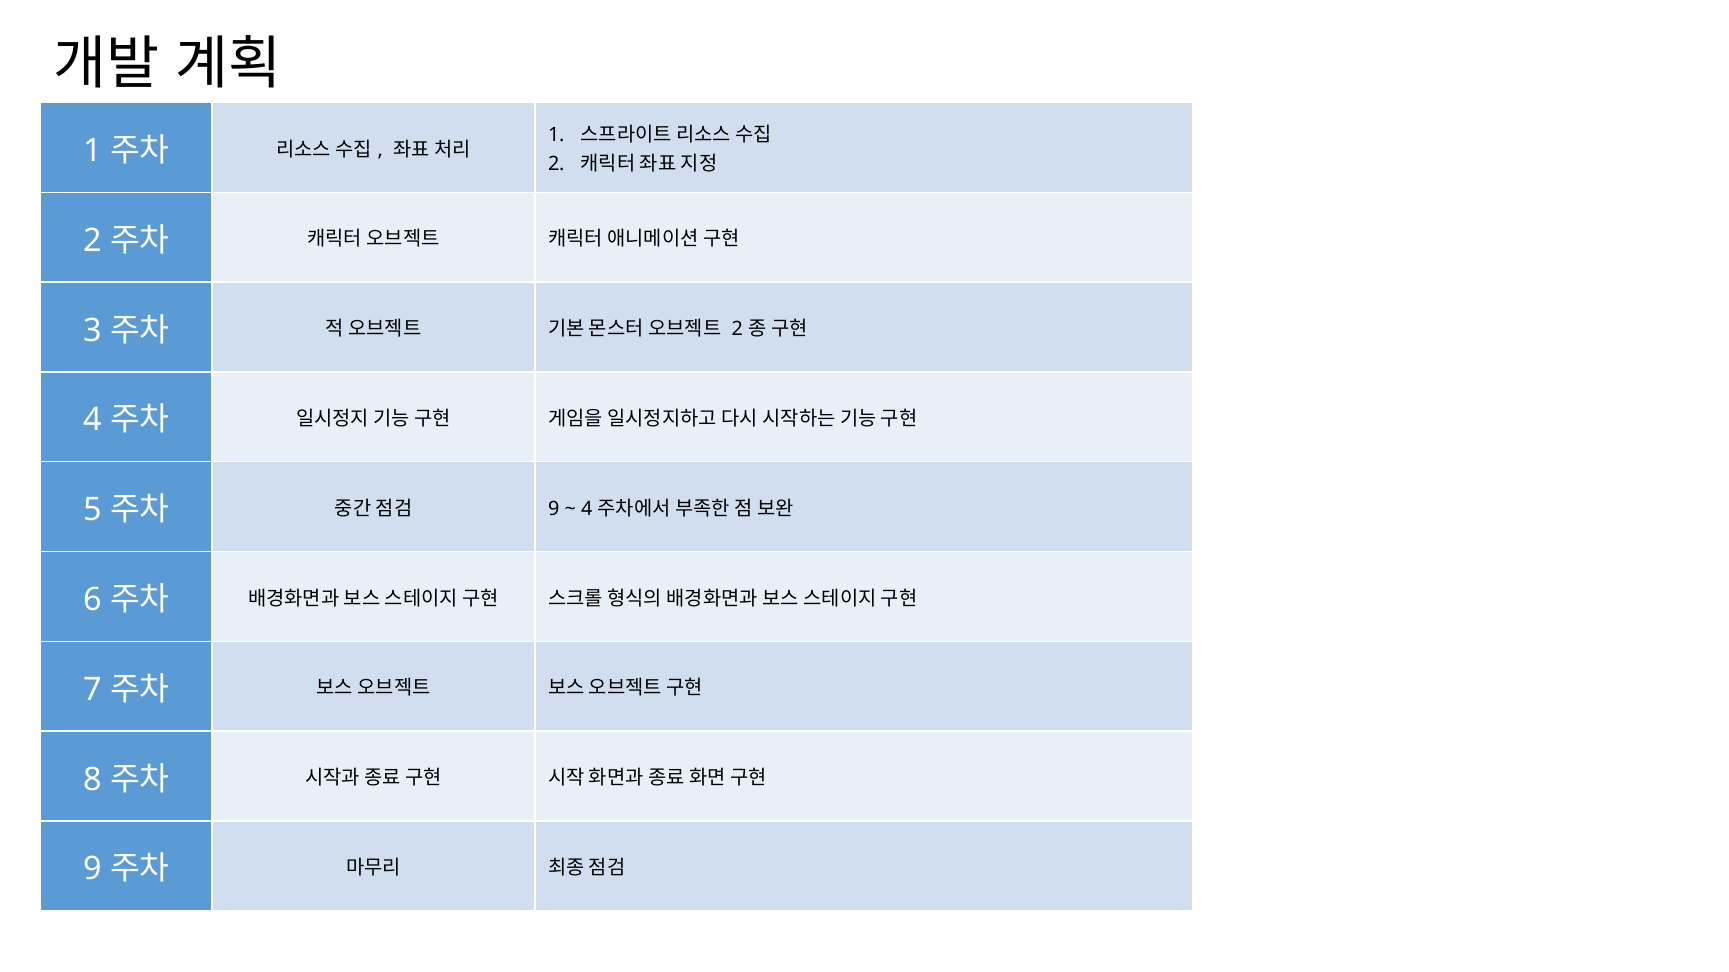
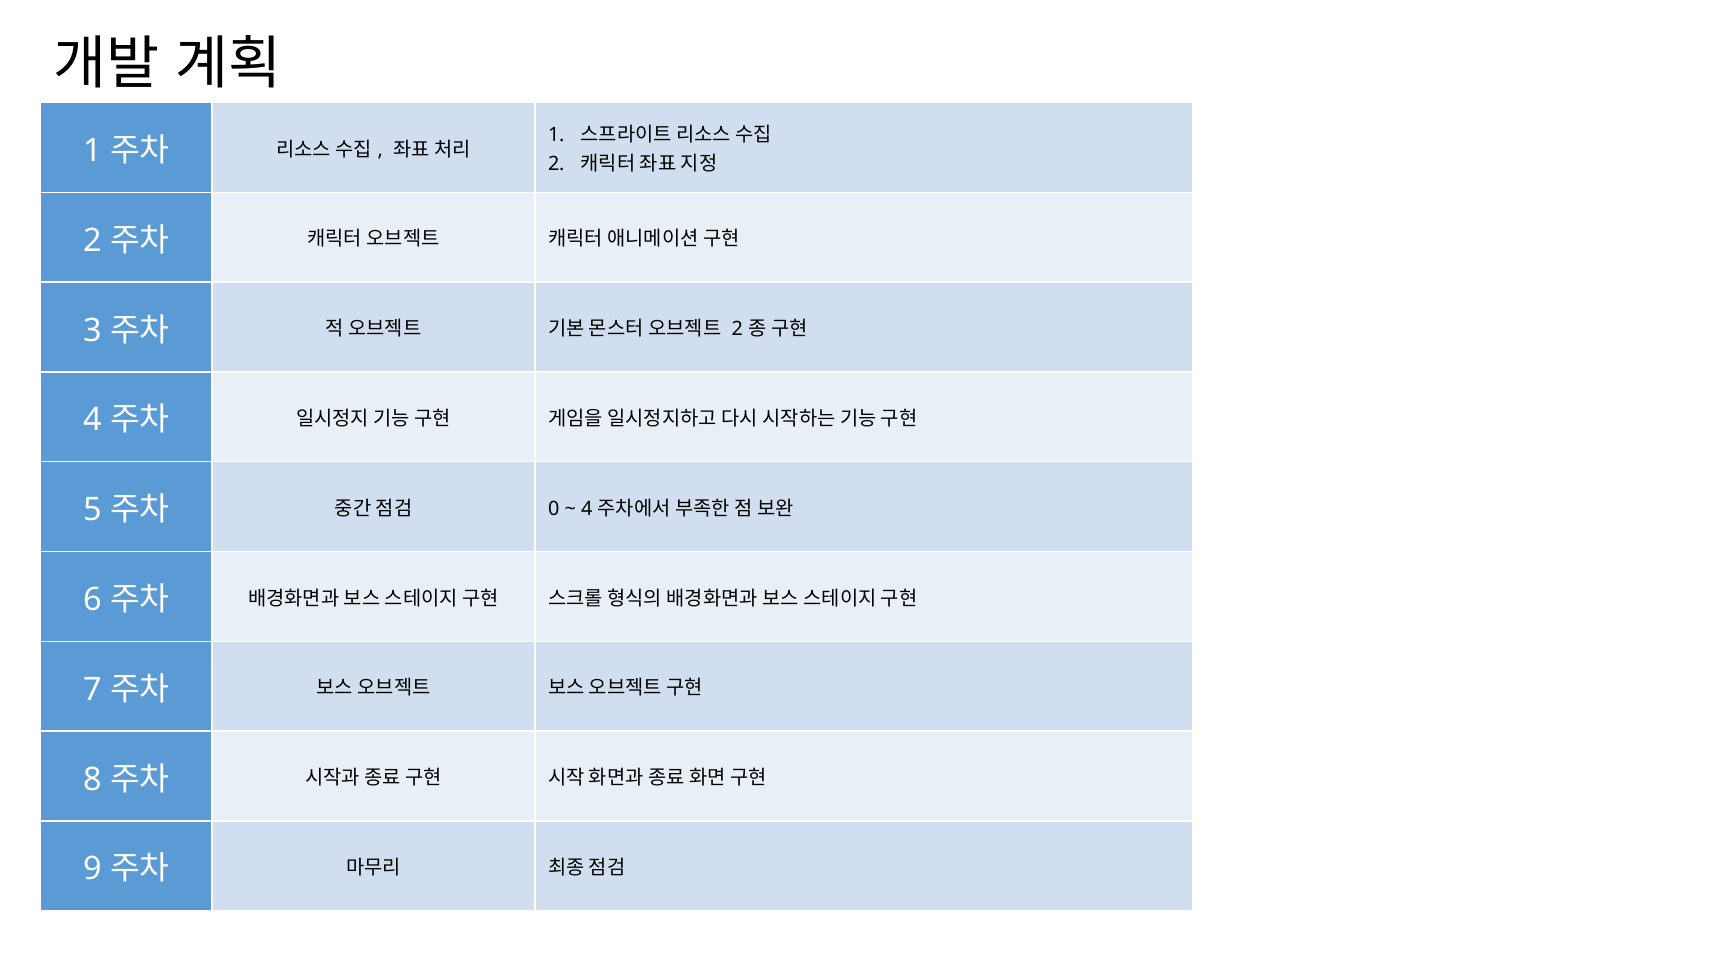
9 at (554, 509): 9 -> 0
